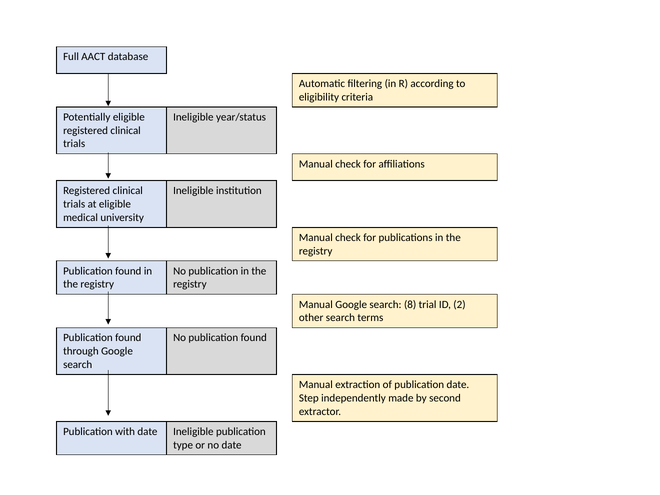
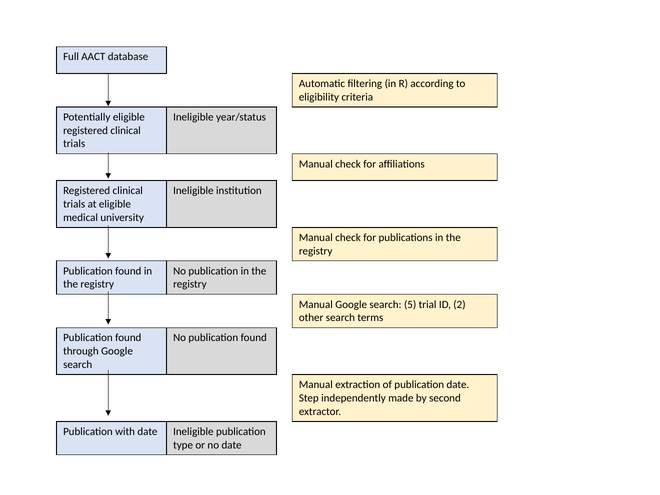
8: 8 -> 5
